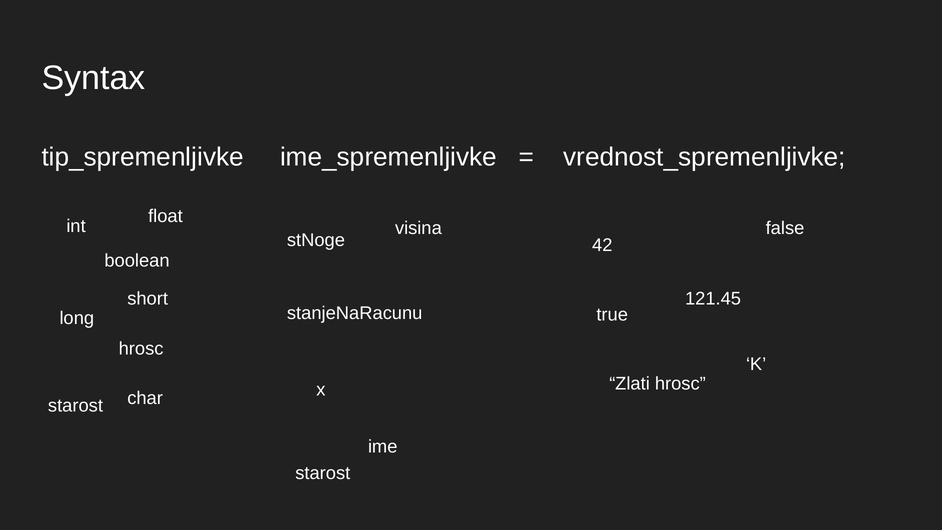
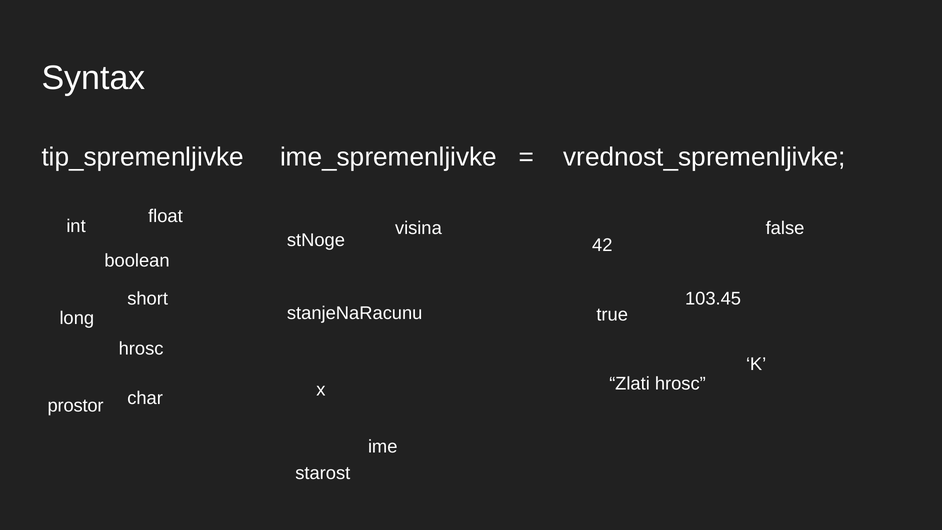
121.45: 121.45 -> 103.45
starost at (75, 406): starost -> prostor
